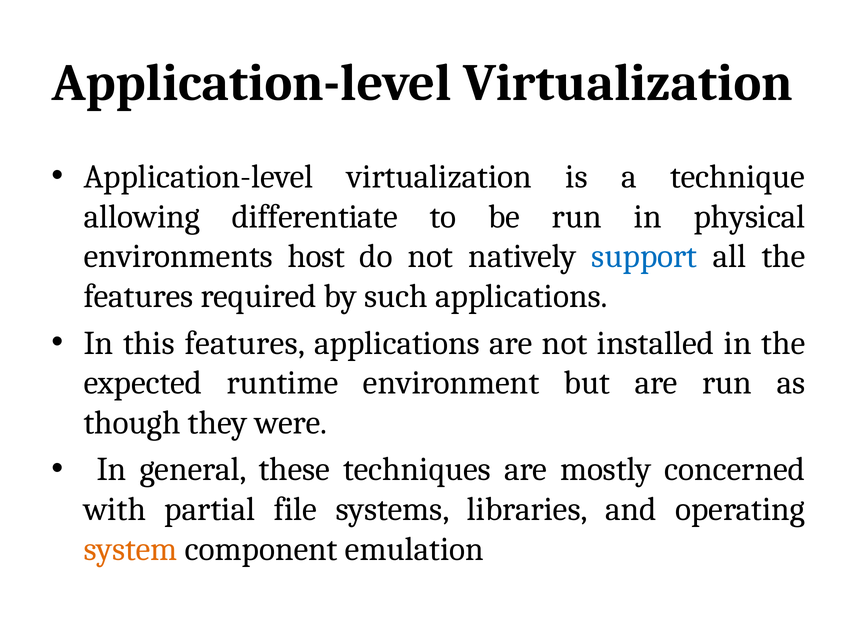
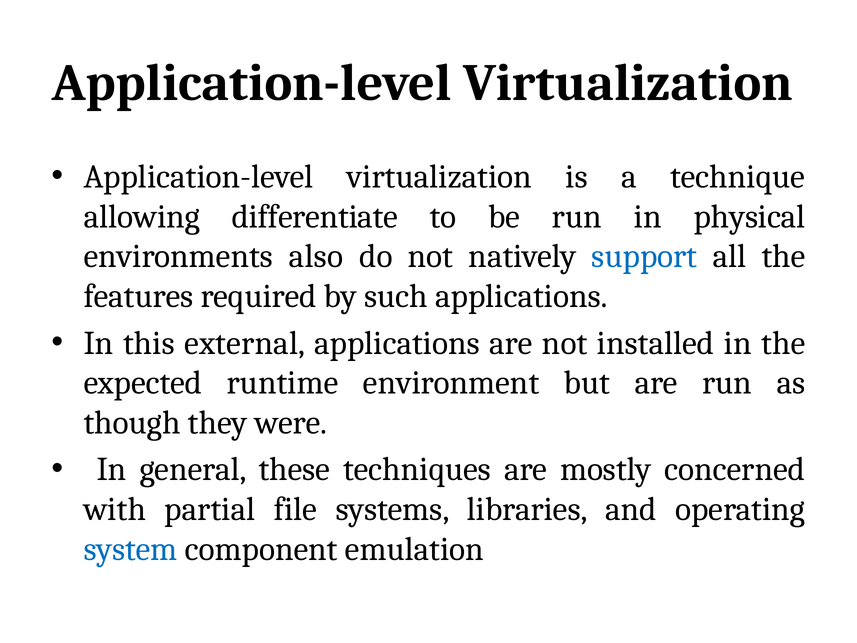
host: host -> also
this features: features -> external
system colour: orange -> blue
